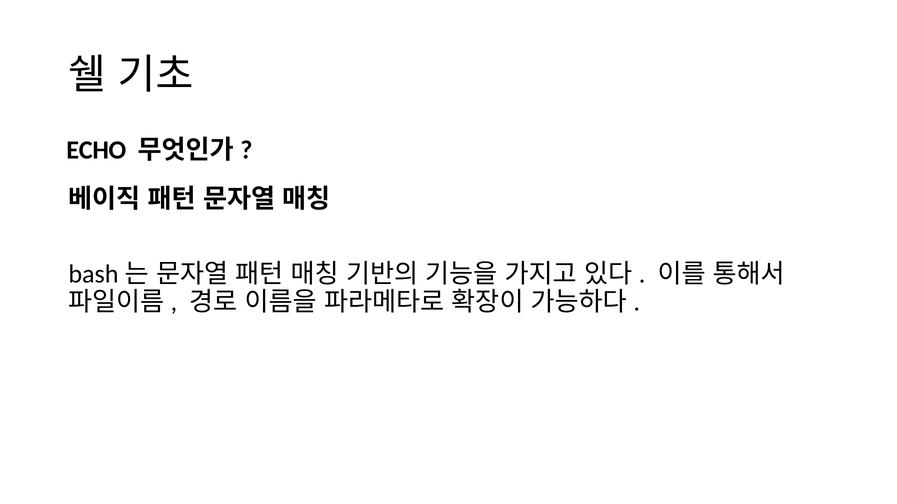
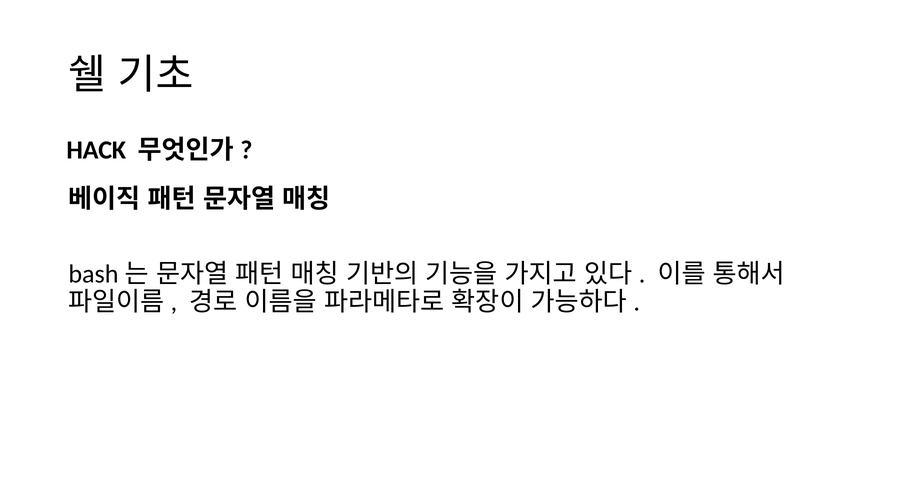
ECHO: ECHO -> HACK
